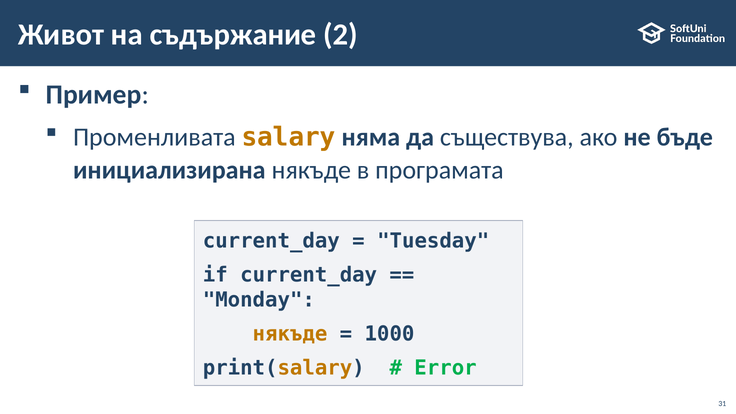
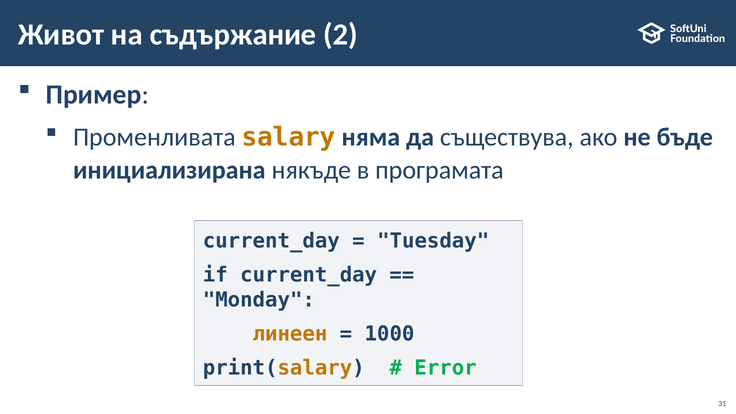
някъде at (290, 334): някъде -> линеен
